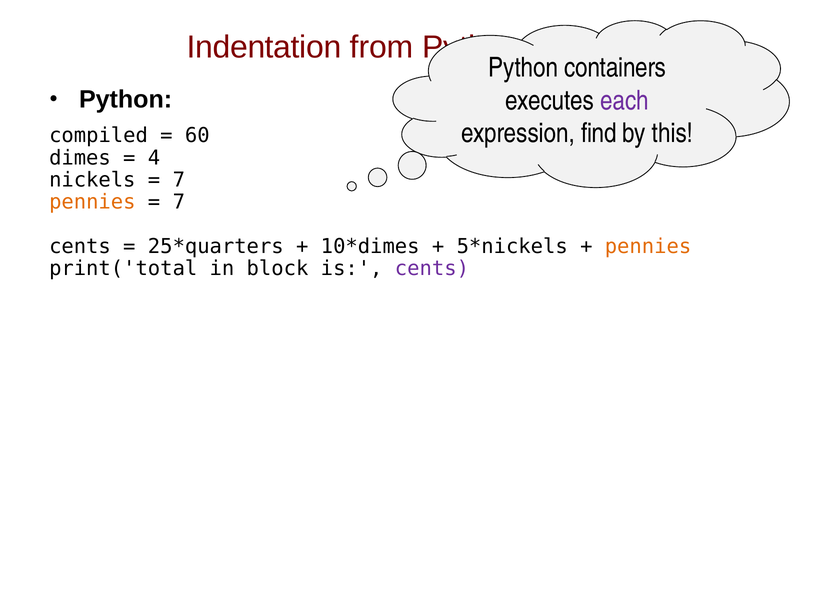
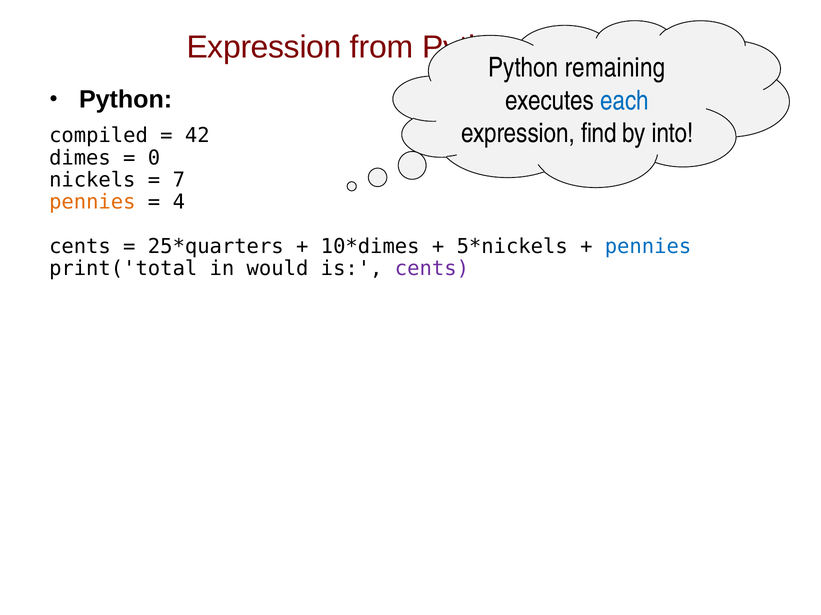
Indentation at (264, 47): Indentation -> Expression
containers: containers -> remaining
each colour: purple -> blue
this: this -> into
60: 60 -> 42
4: 4 -> 0
7 at (179, 202): 7 -> 4
pennies at (648, 247) colour: orange -> blue
block: block -> would
